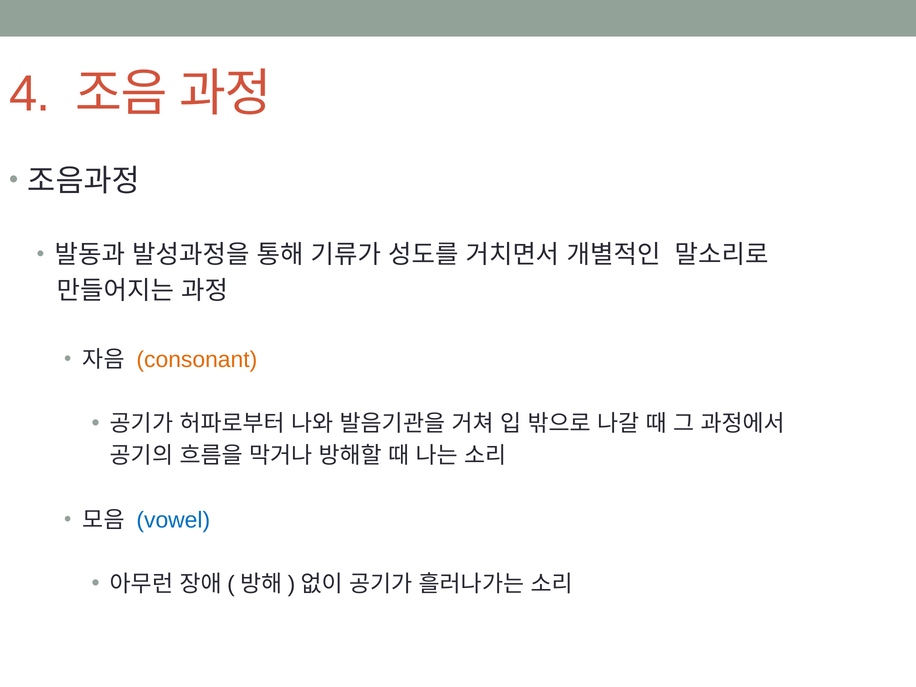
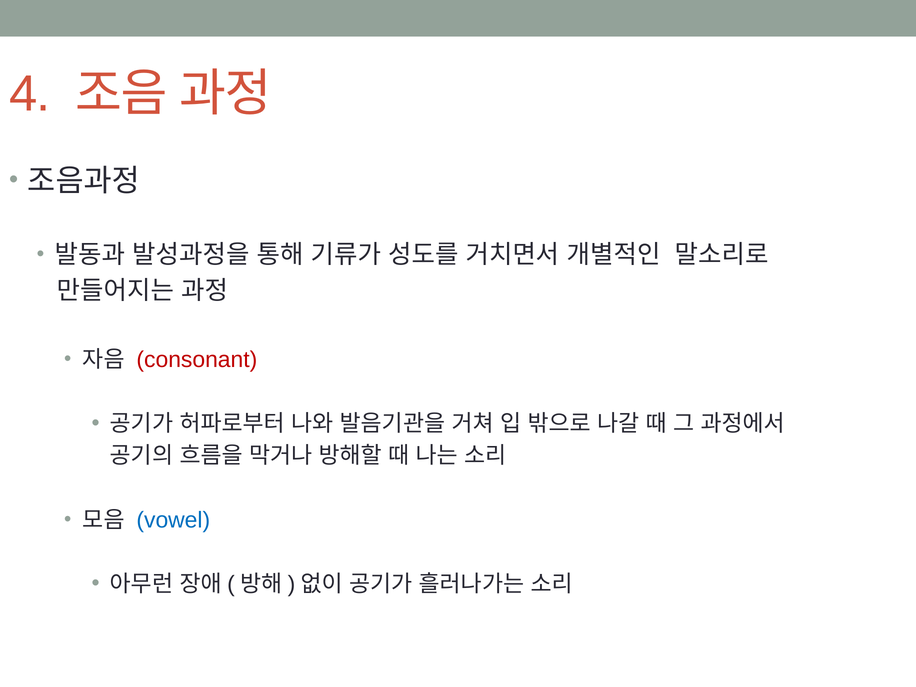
consonant colour: orange -> red
